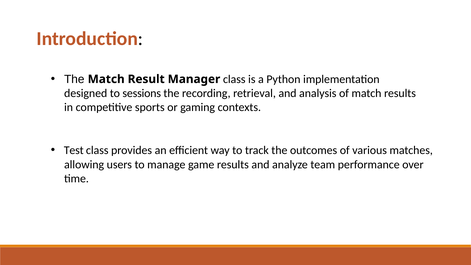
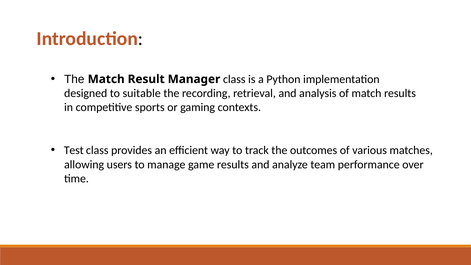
sessions: sessions -> suitable
